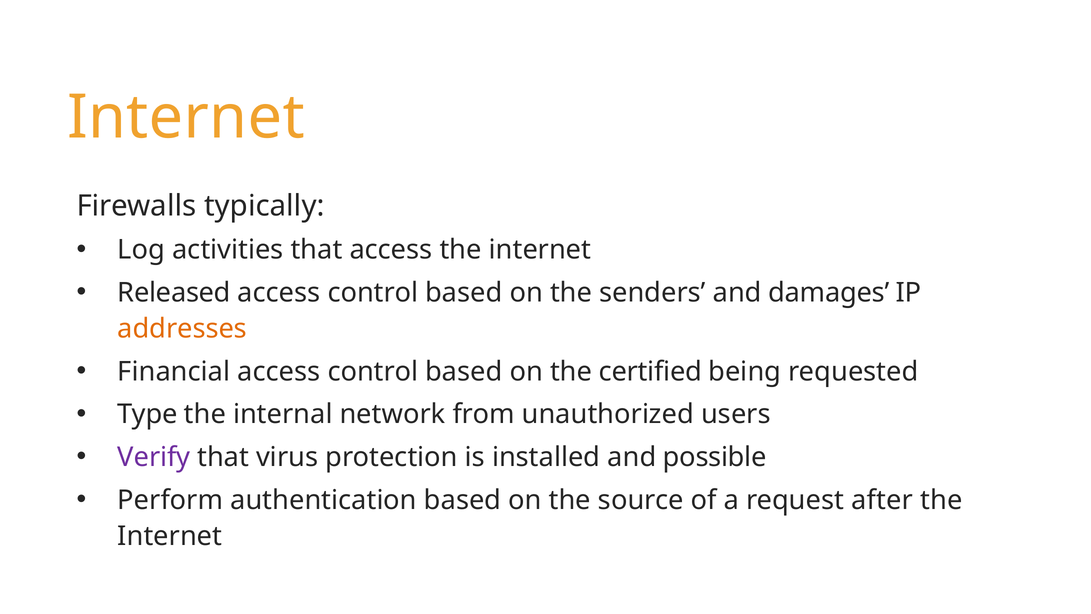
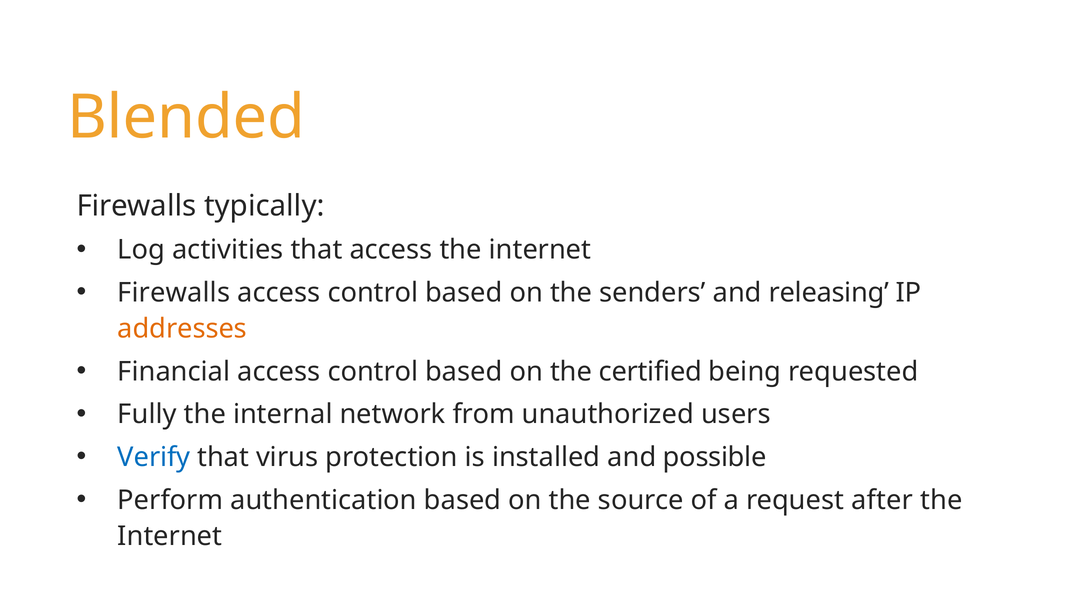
Internet at (186, 117): Internet -> Blended
Released at (174, 293): Released -> Firewalls
damages: damages -> releasing
Type: Type -> Fully
Verify colour: purple -> blue
